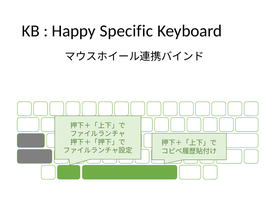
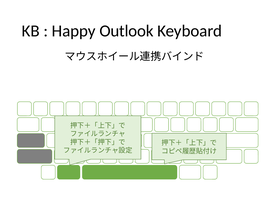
Specific: Specific -> Outlook
